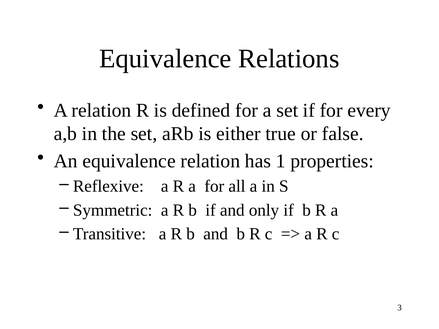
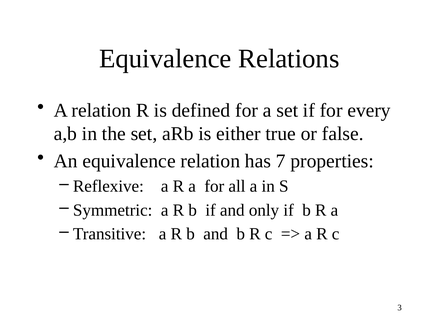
1: 1 -> 7
